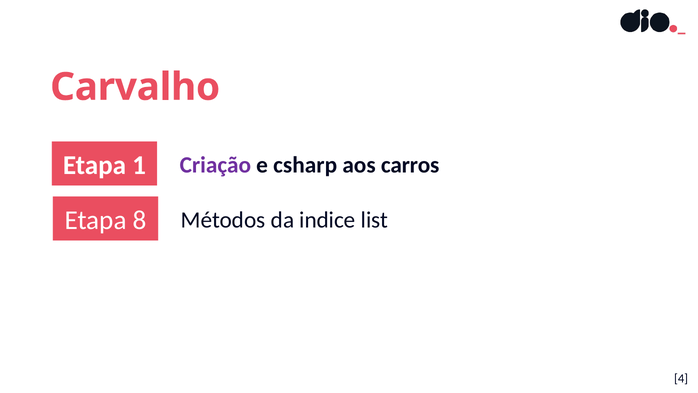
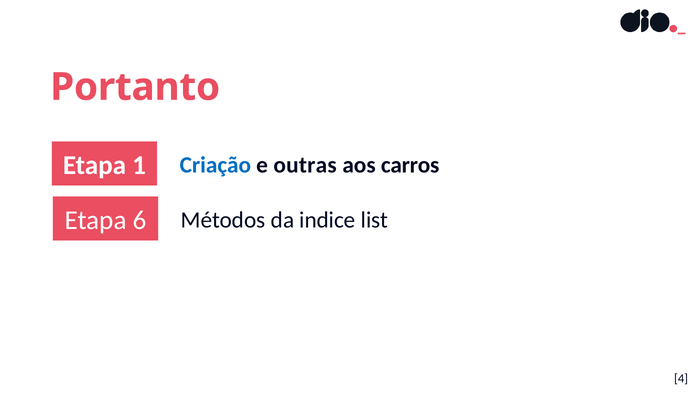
Carvalho: Carvalho -> Portanto
Criação colour: purple -> blue
csharp: csharp -> outras
8: 8 -> 6
